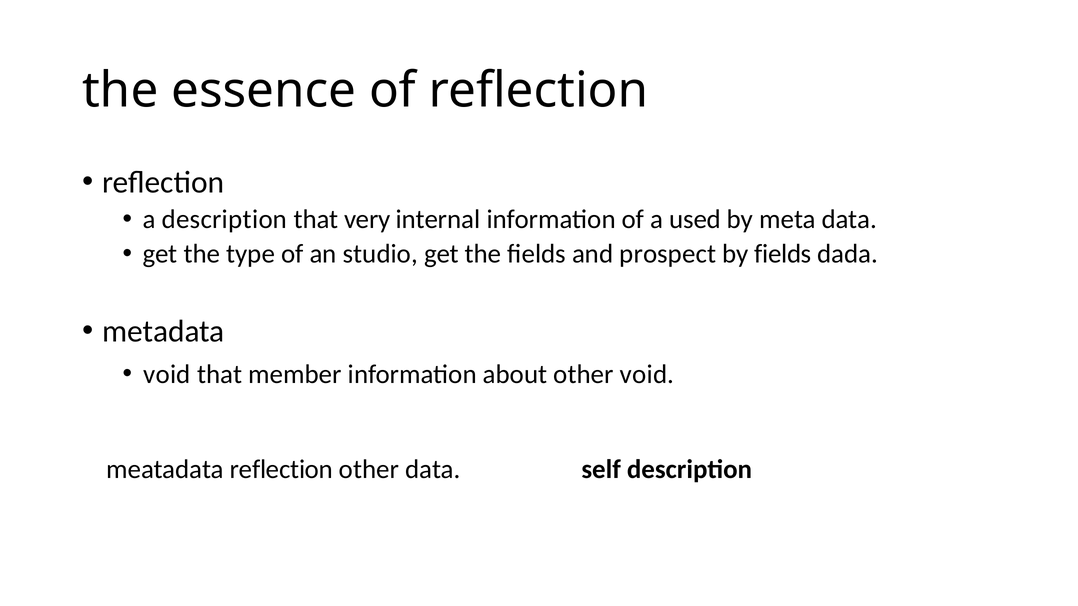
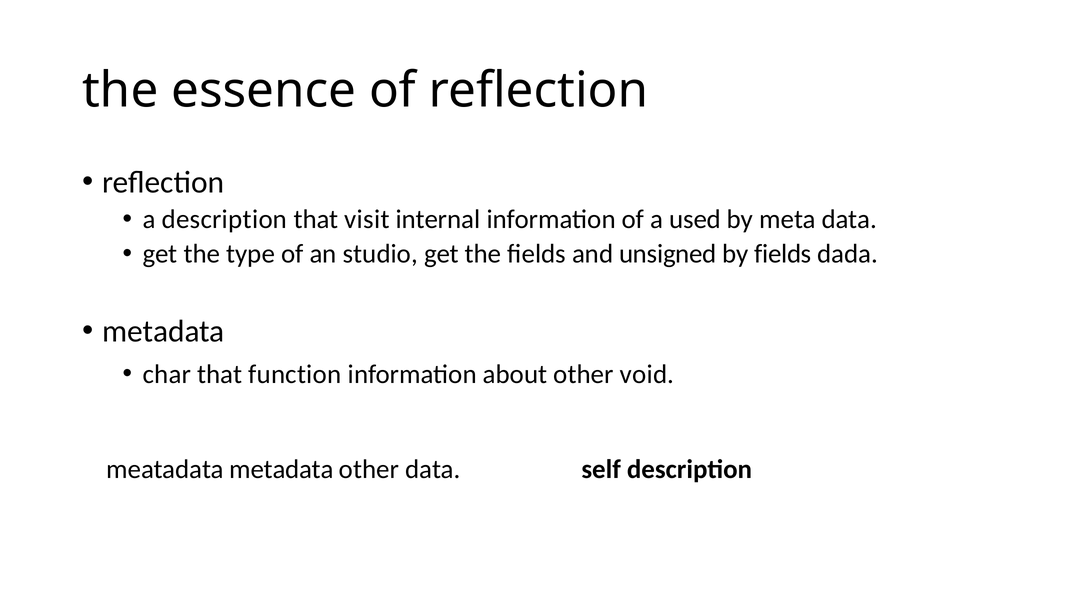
very: very -> visit
prospect: prospect -> unsigned
void at (167, 374): void -> char
member: member -> function
meatadata reflection: reflection -> metadata
